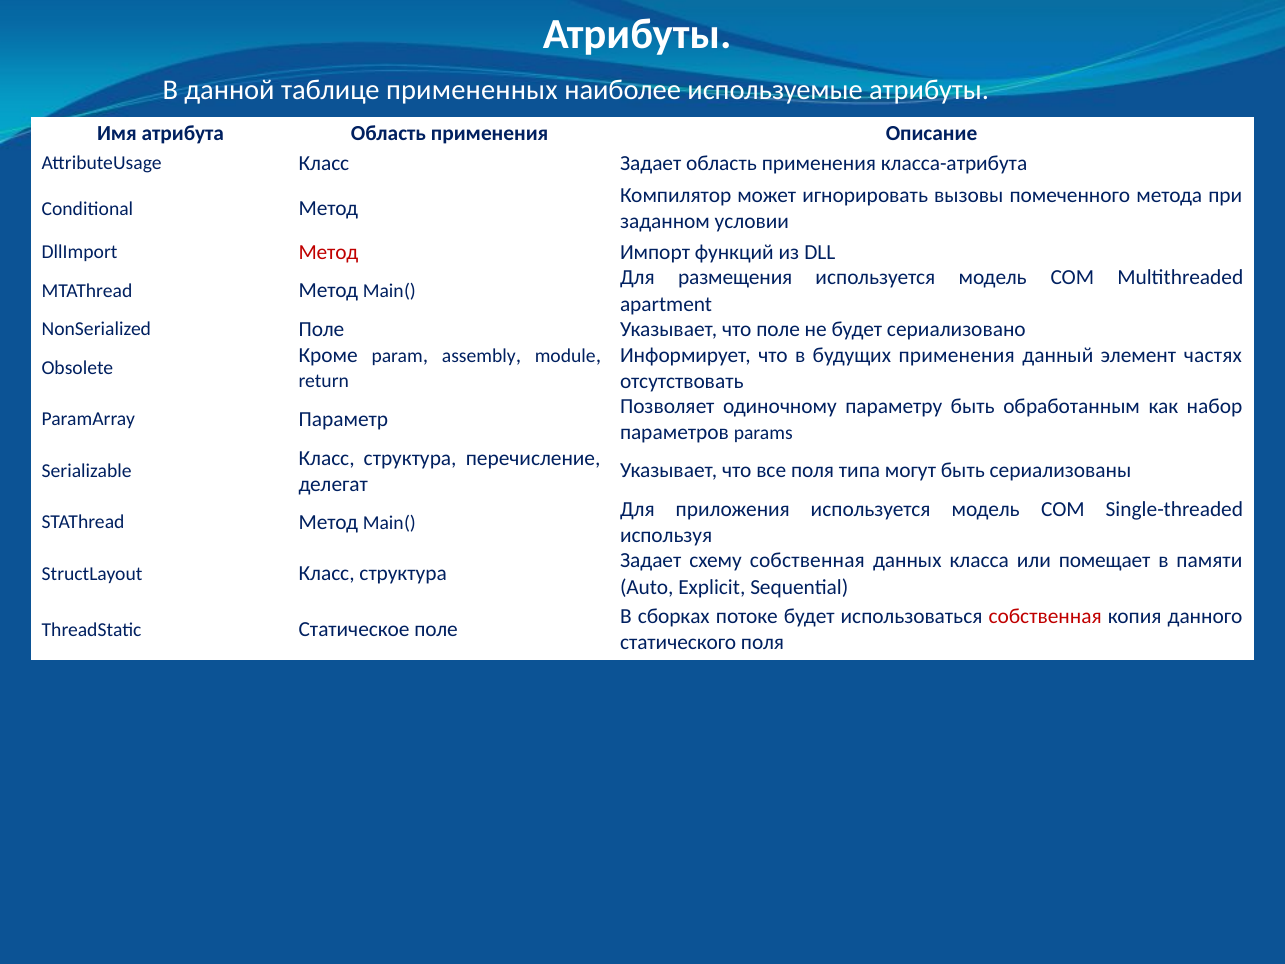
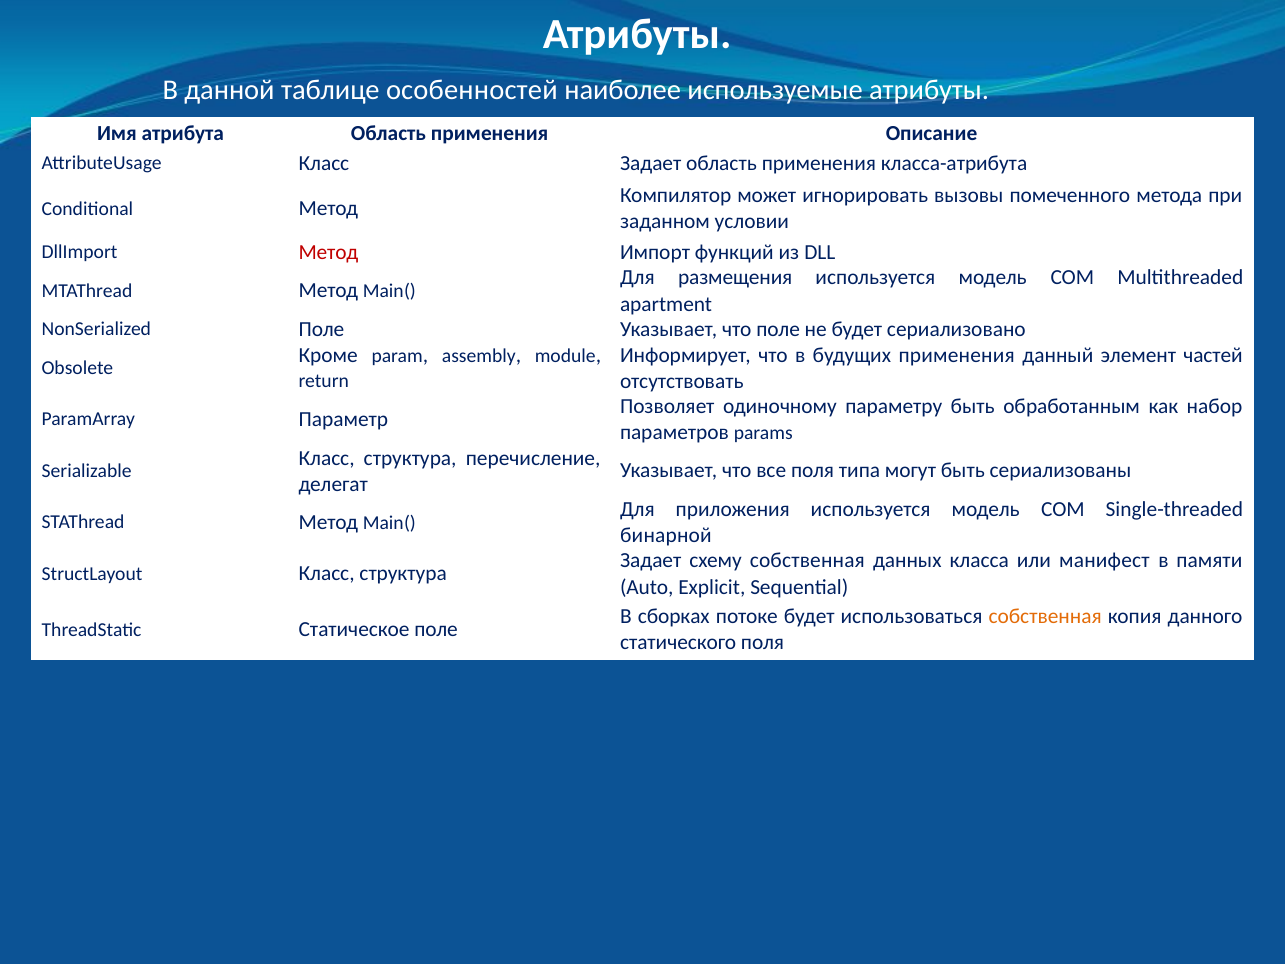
примененных: примененных -> особенностей
частях: частях -> частей
используя: используя -> бинарной
помещает: помещает -> манифест
собственная at (1045, 616) colour: red -> orange
